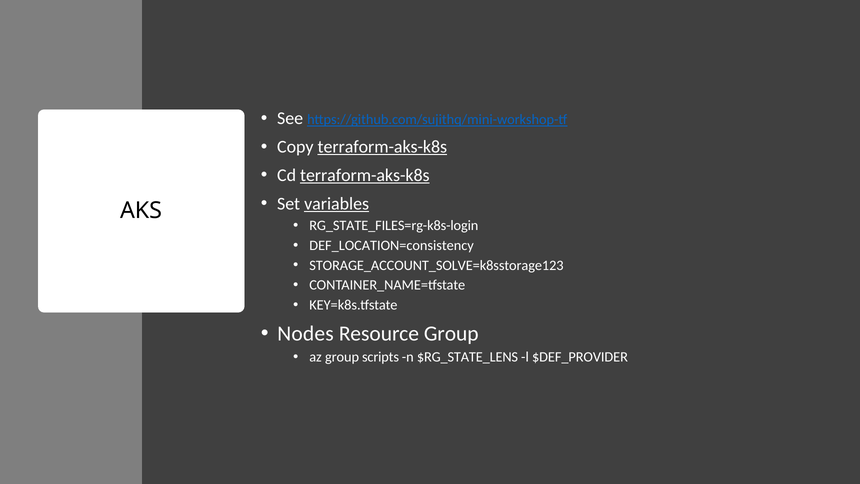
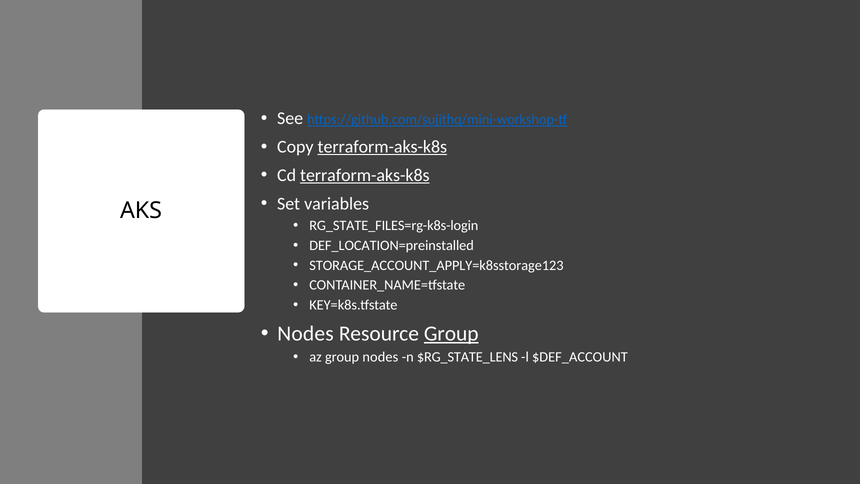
variables underline: present -> none
DEF_LOCATION=consistency: DEF_LOCATION=consistency -> DEF_LOCATION=preinstalled
STORAGE_ACCOUNT_SOLVE=k8sstorage123: STORAGE_ACCOUNT_SOLVE=k8sstorage123 -> STORAGE_ACCOUNT_APPLY=k8sstorage123
Group at (451, 333) underline: none -> present
group scripts: scripts -> nodes
$DEF_PROVIDER: $DEF_PROVIDER -> $DEF_ACCOUNT
